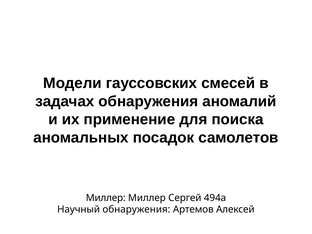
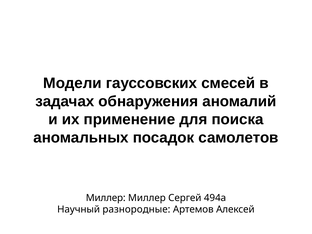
Научный обнаружения: обнаружения -> разнородные
